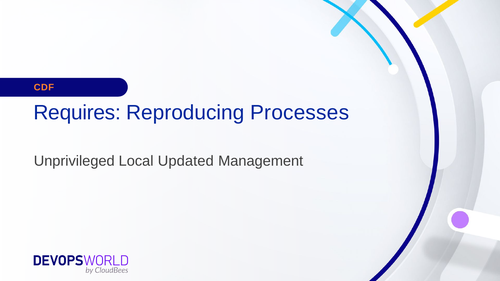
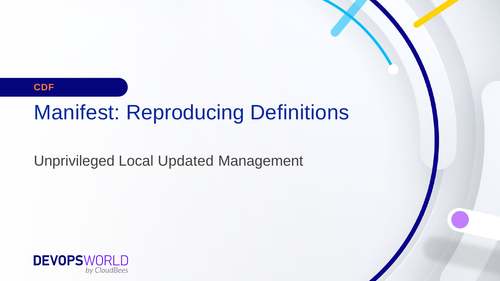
Requires: Requires -> Manifest
Processes: Processes -> Definitions
